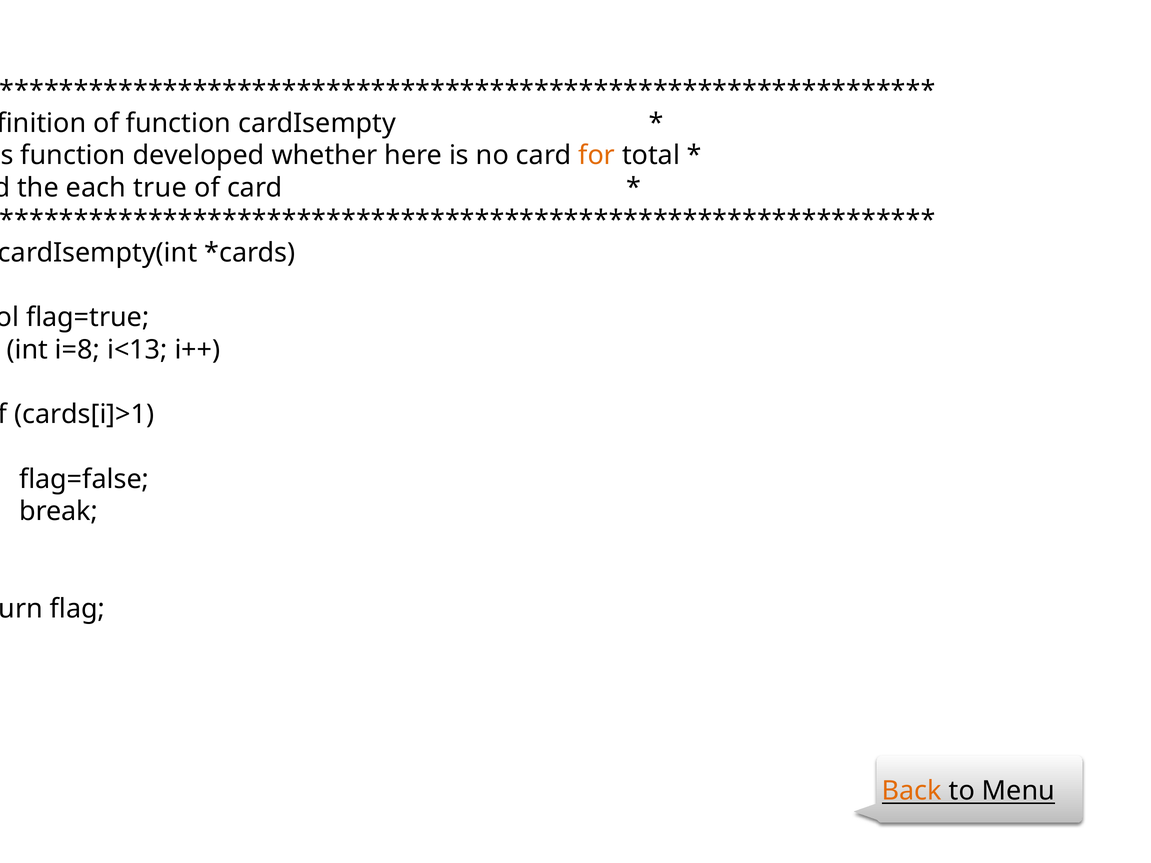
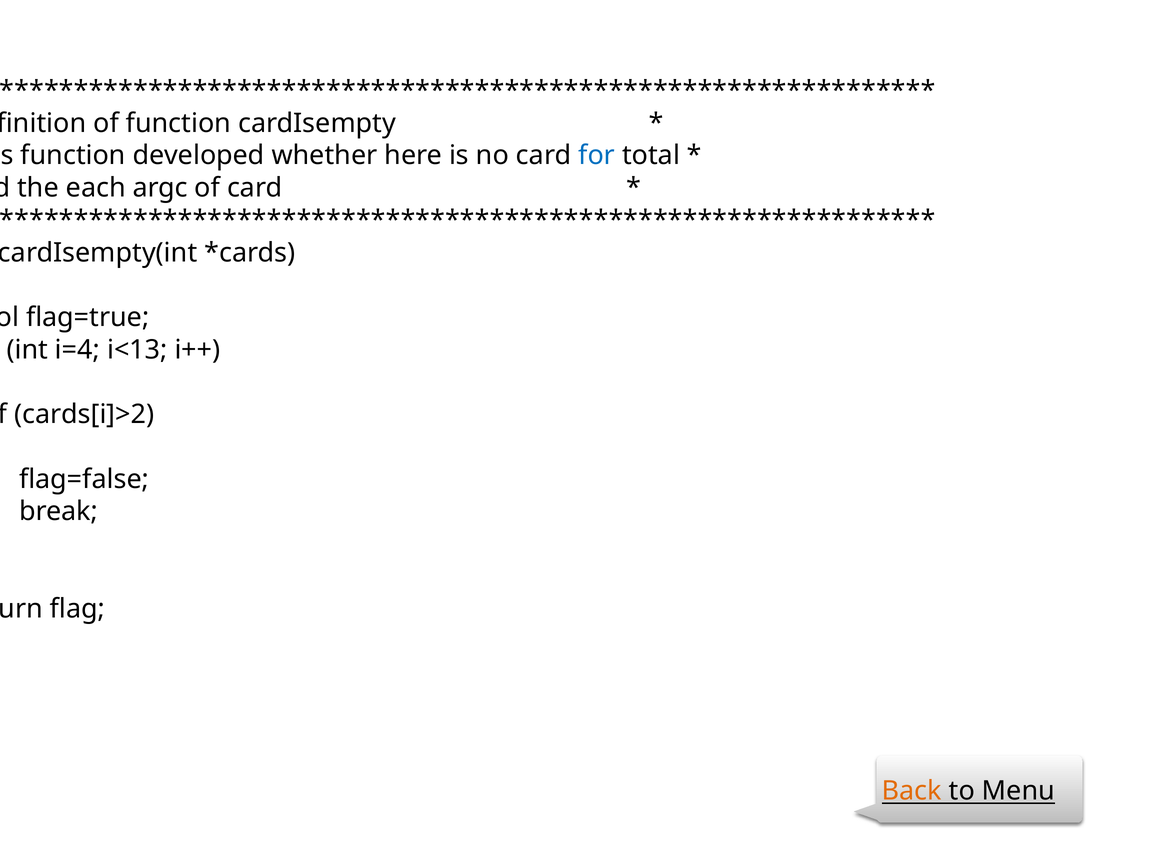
for at (597, 156) colour: orange -> blue
true: true -> argc
i=8: i=8 -> i=4
cards[i]>1: cards[i]>1 -> cards[i]>2
